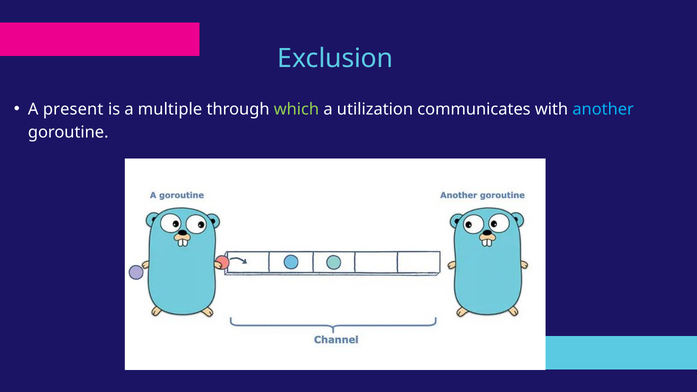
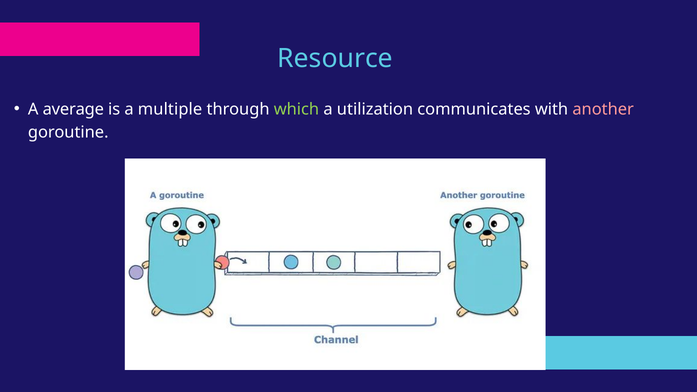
Exclusion: Exclusion -> Resource
present: present -> average
another colour: light blue -> pink
